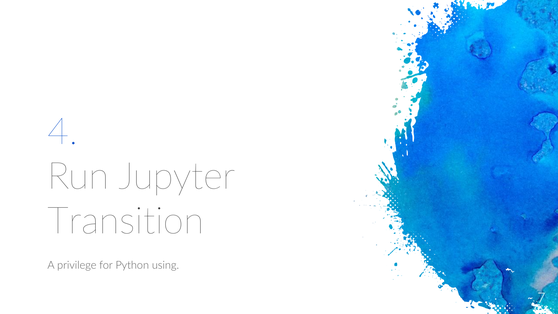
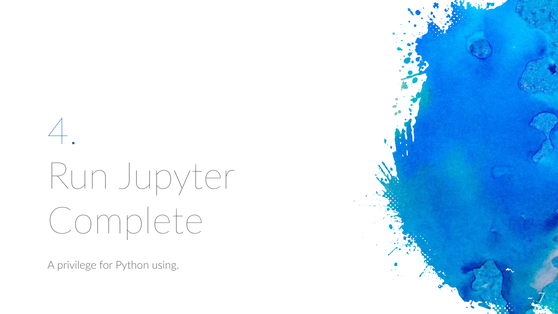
Transition: Transition -> Complete
